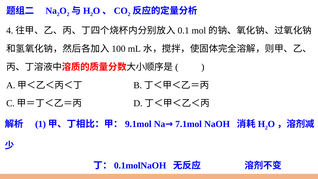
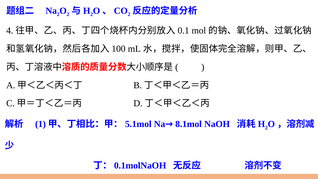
9.1mol: 9.1mol -> 5.1mol
7.1mol: 7.1mol -> 8.1mol
